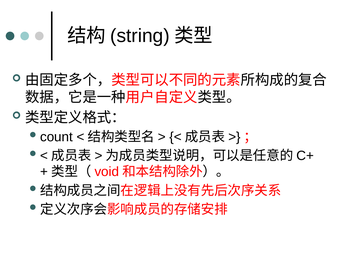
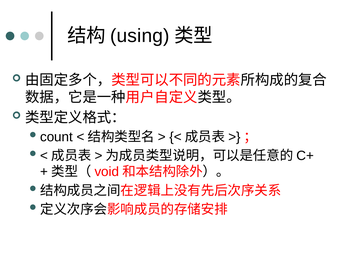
string: string -> using
